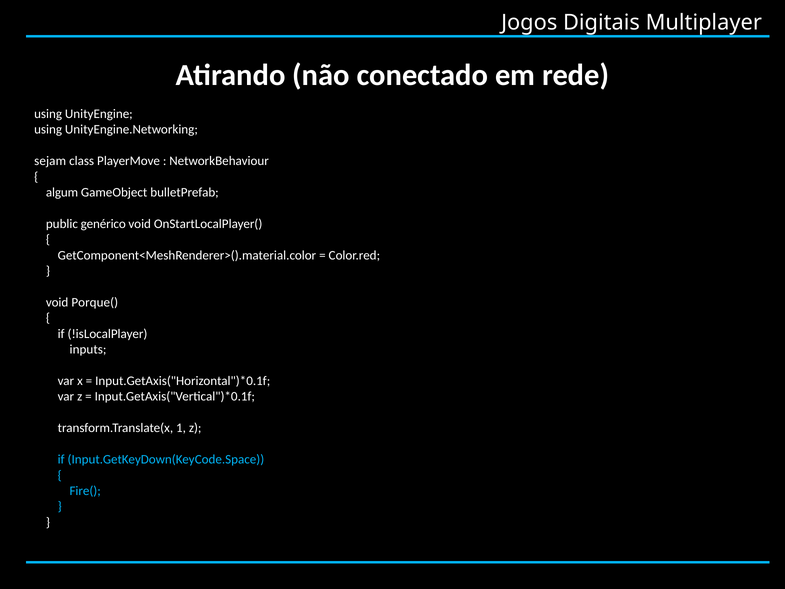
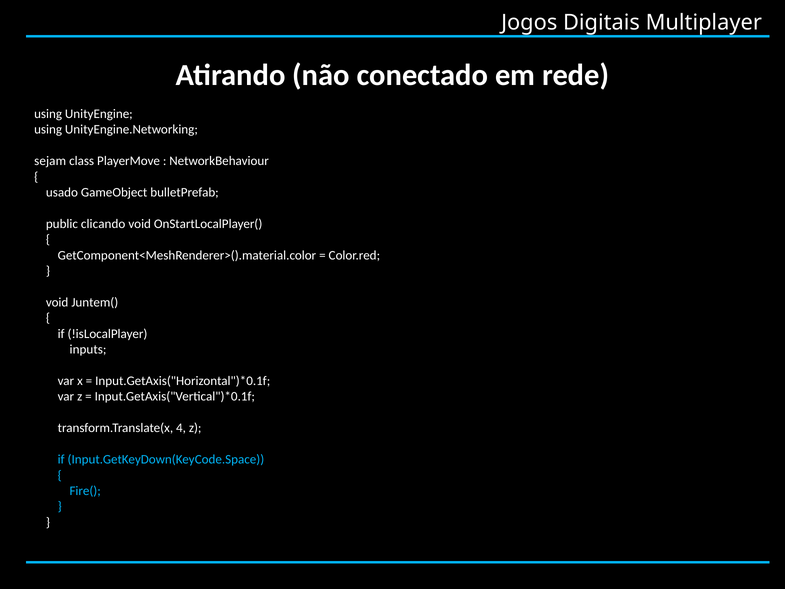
algum: algum -> usado
genérico: genérico -> clicando
Porque(: Porque( -> Juntem(
1: 1 -> 4
